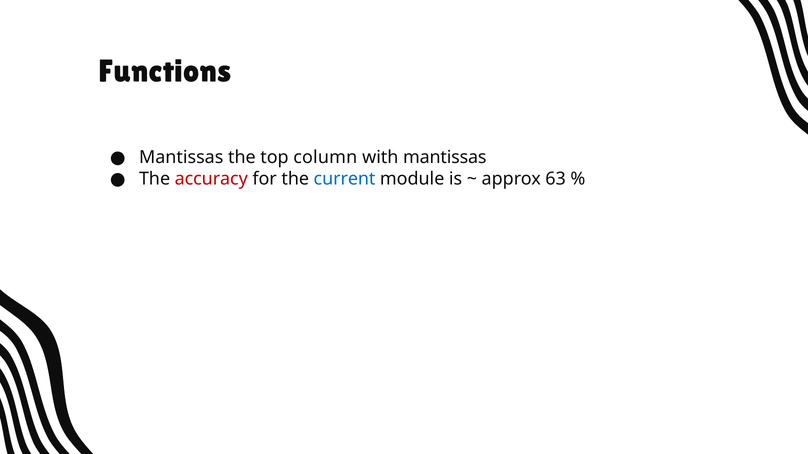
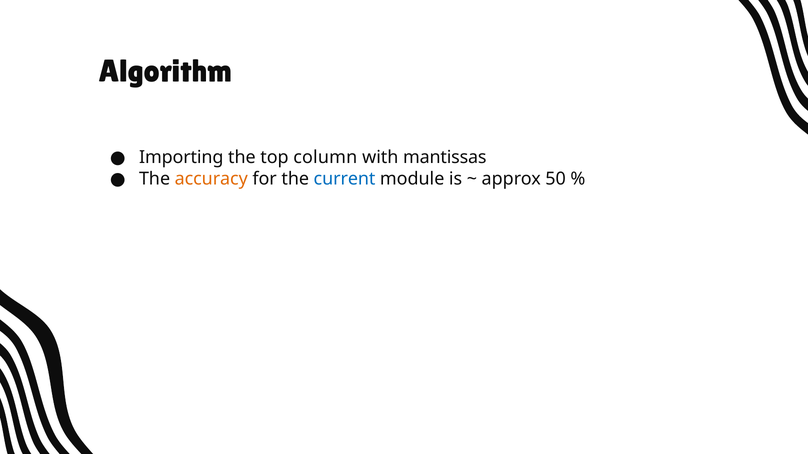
Functions: Functions -> Algorithm
Mantissas at (181, 158): Mantissas -> Importing
accuracy colour: red -> orange
63: 63 -> 50
